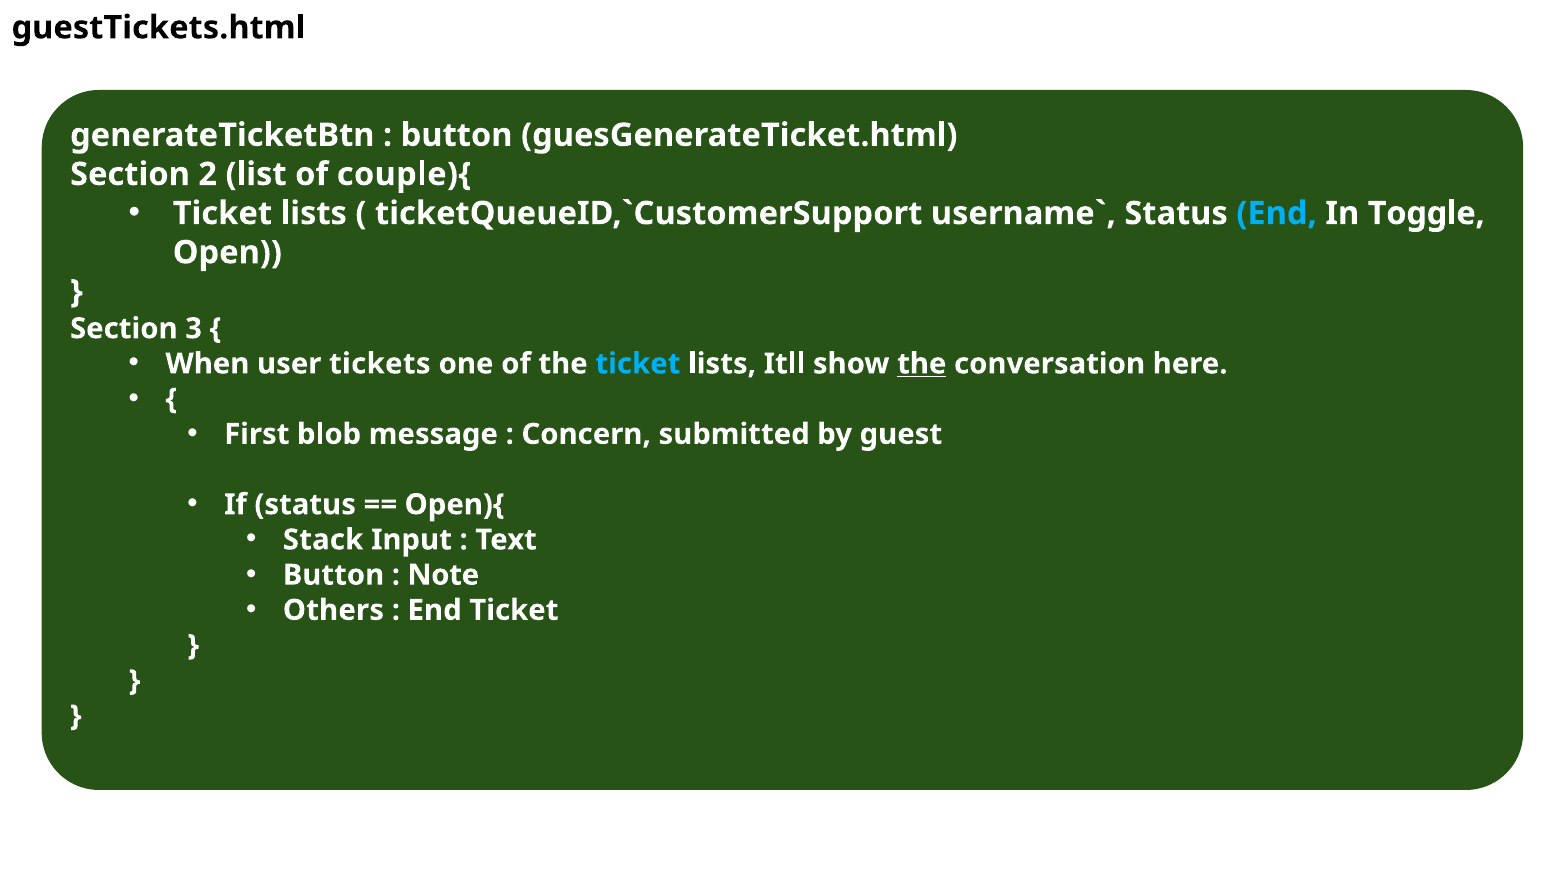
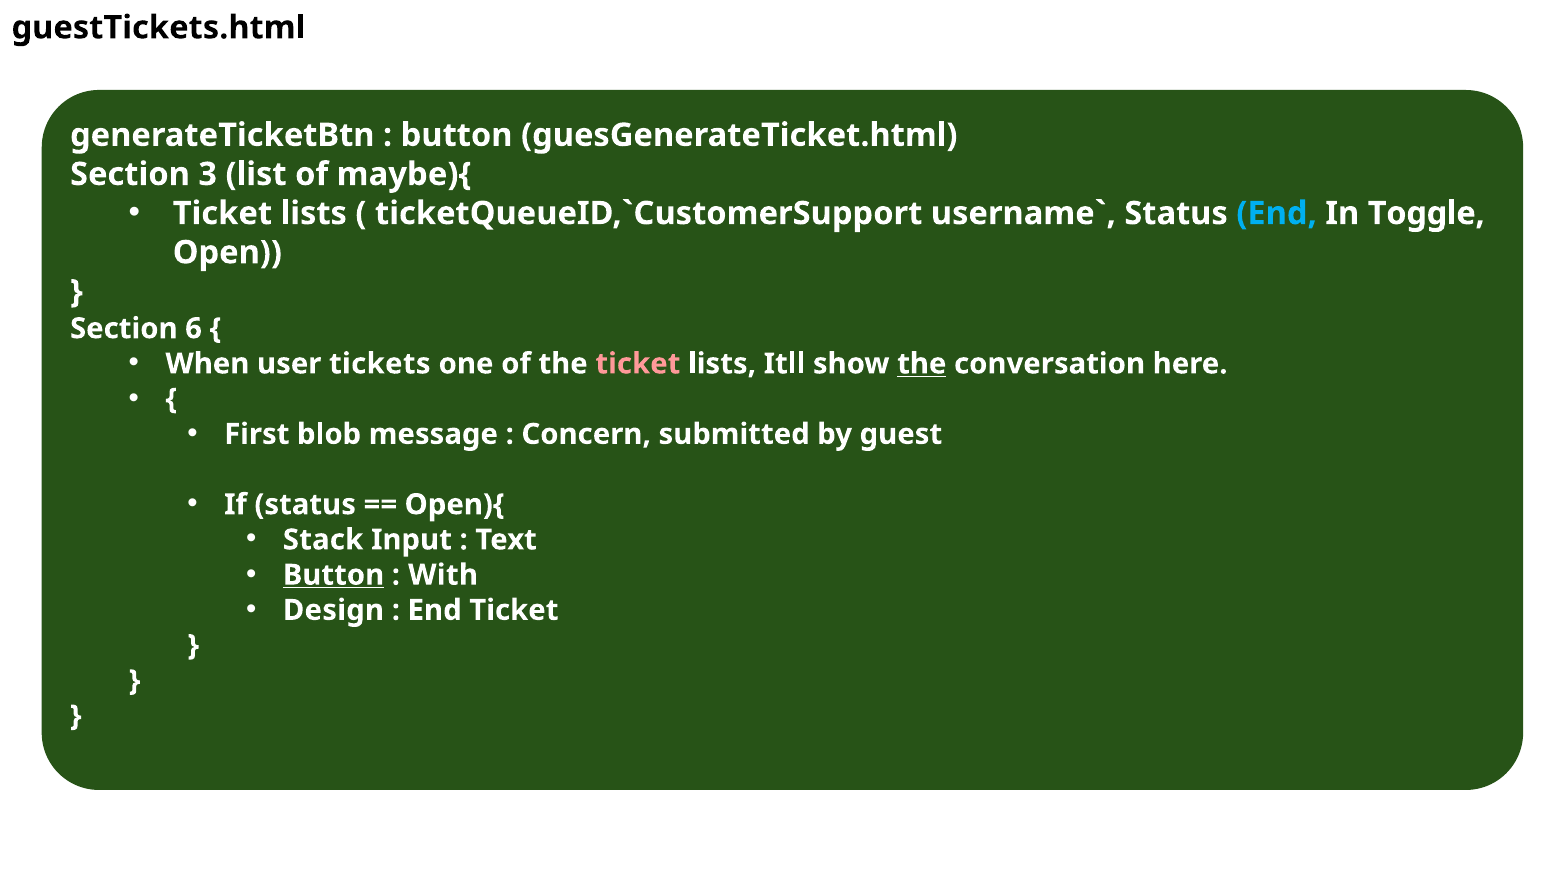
2: 2 -> 3
couple){: couple){ -> maybe){
3: 3 -> 6
ticket at (638, 364) colour: light blue -> pink
Button at (334, 575) underline: none -> present
Note: Note -> With
Others: Others -> Design
